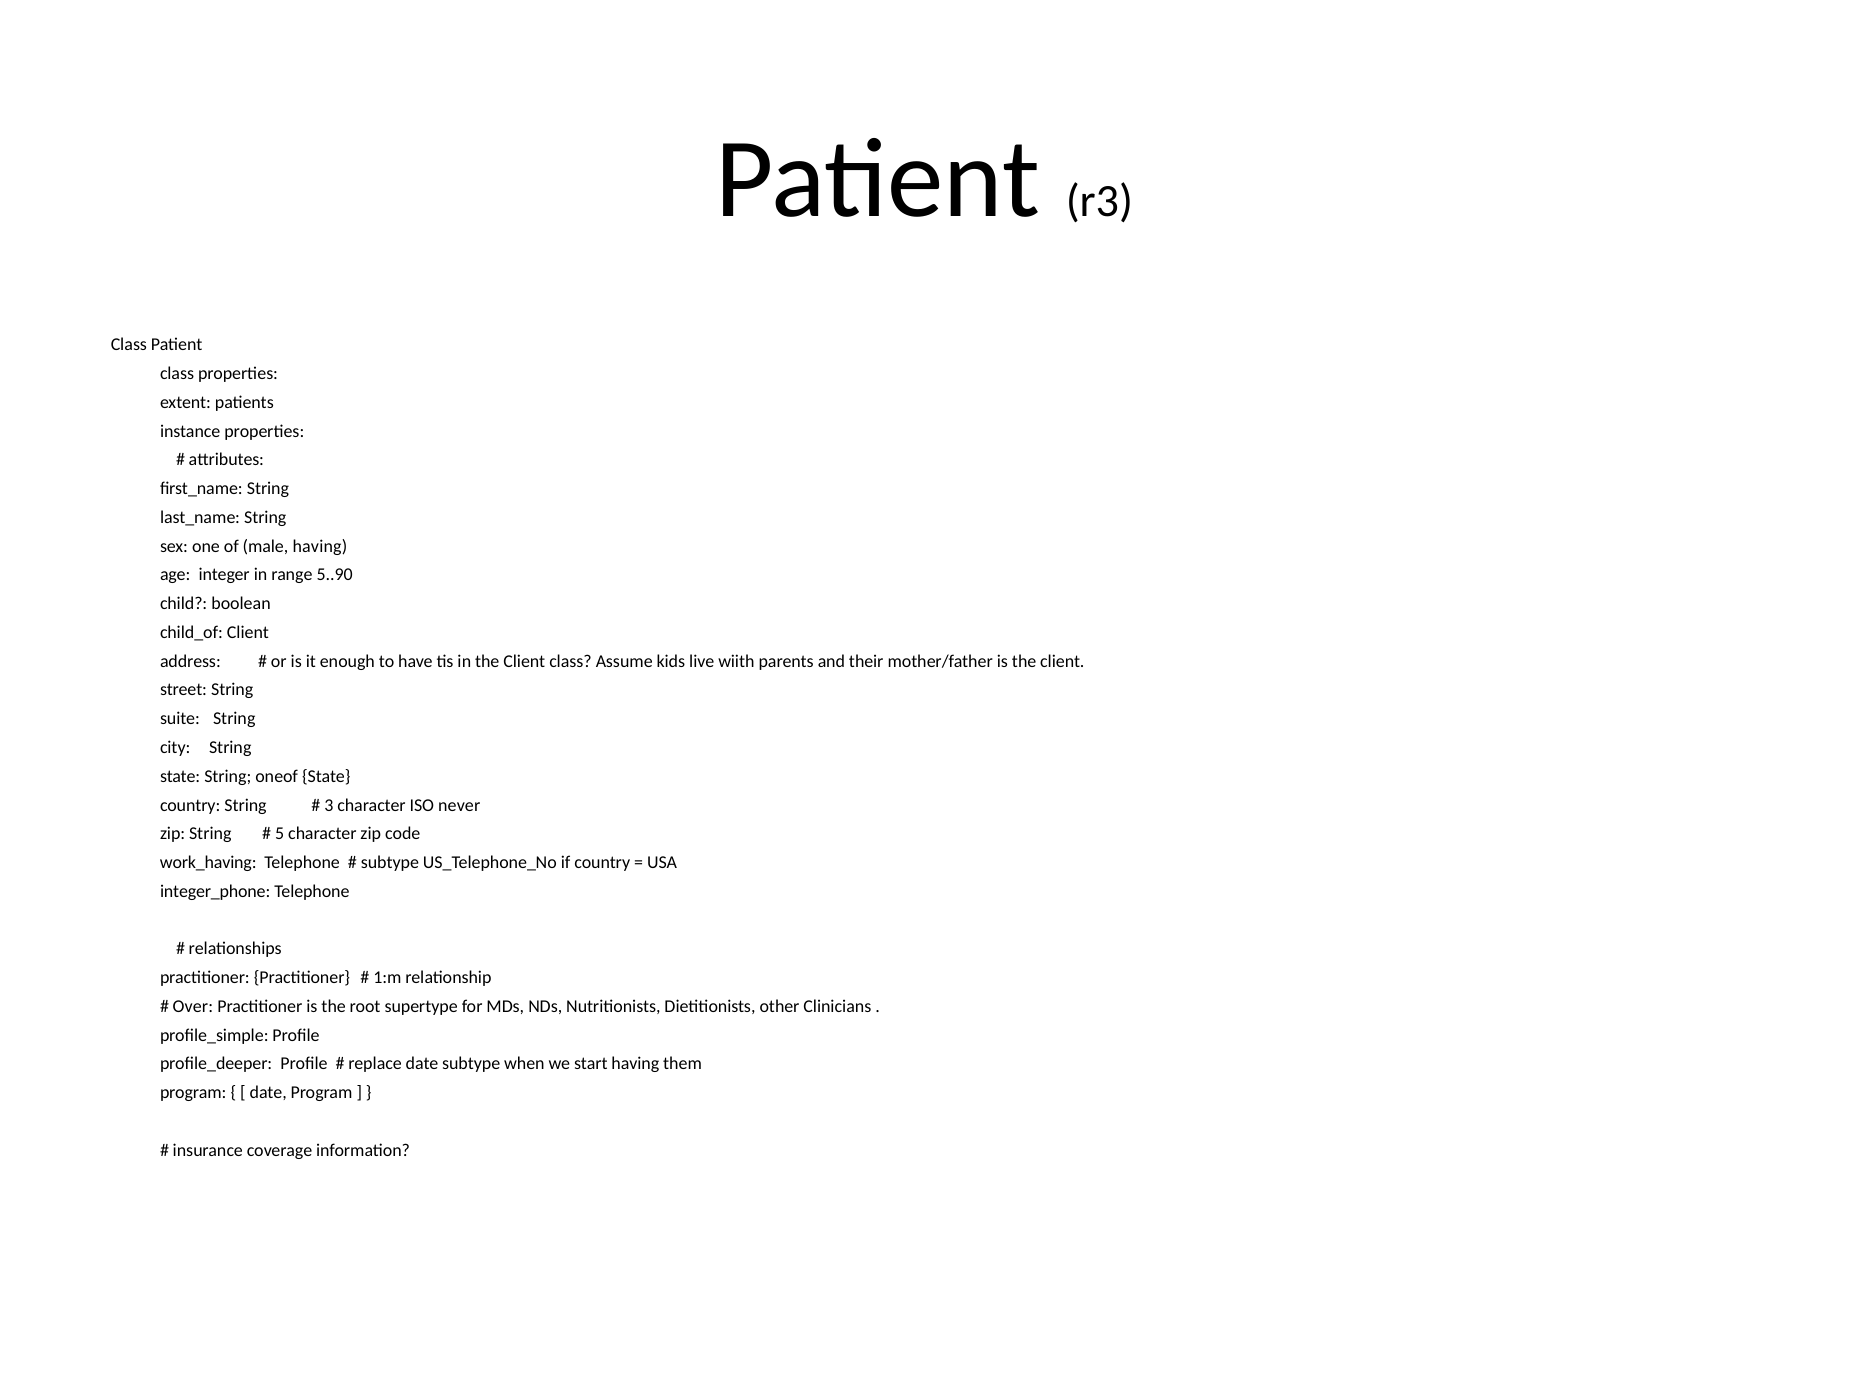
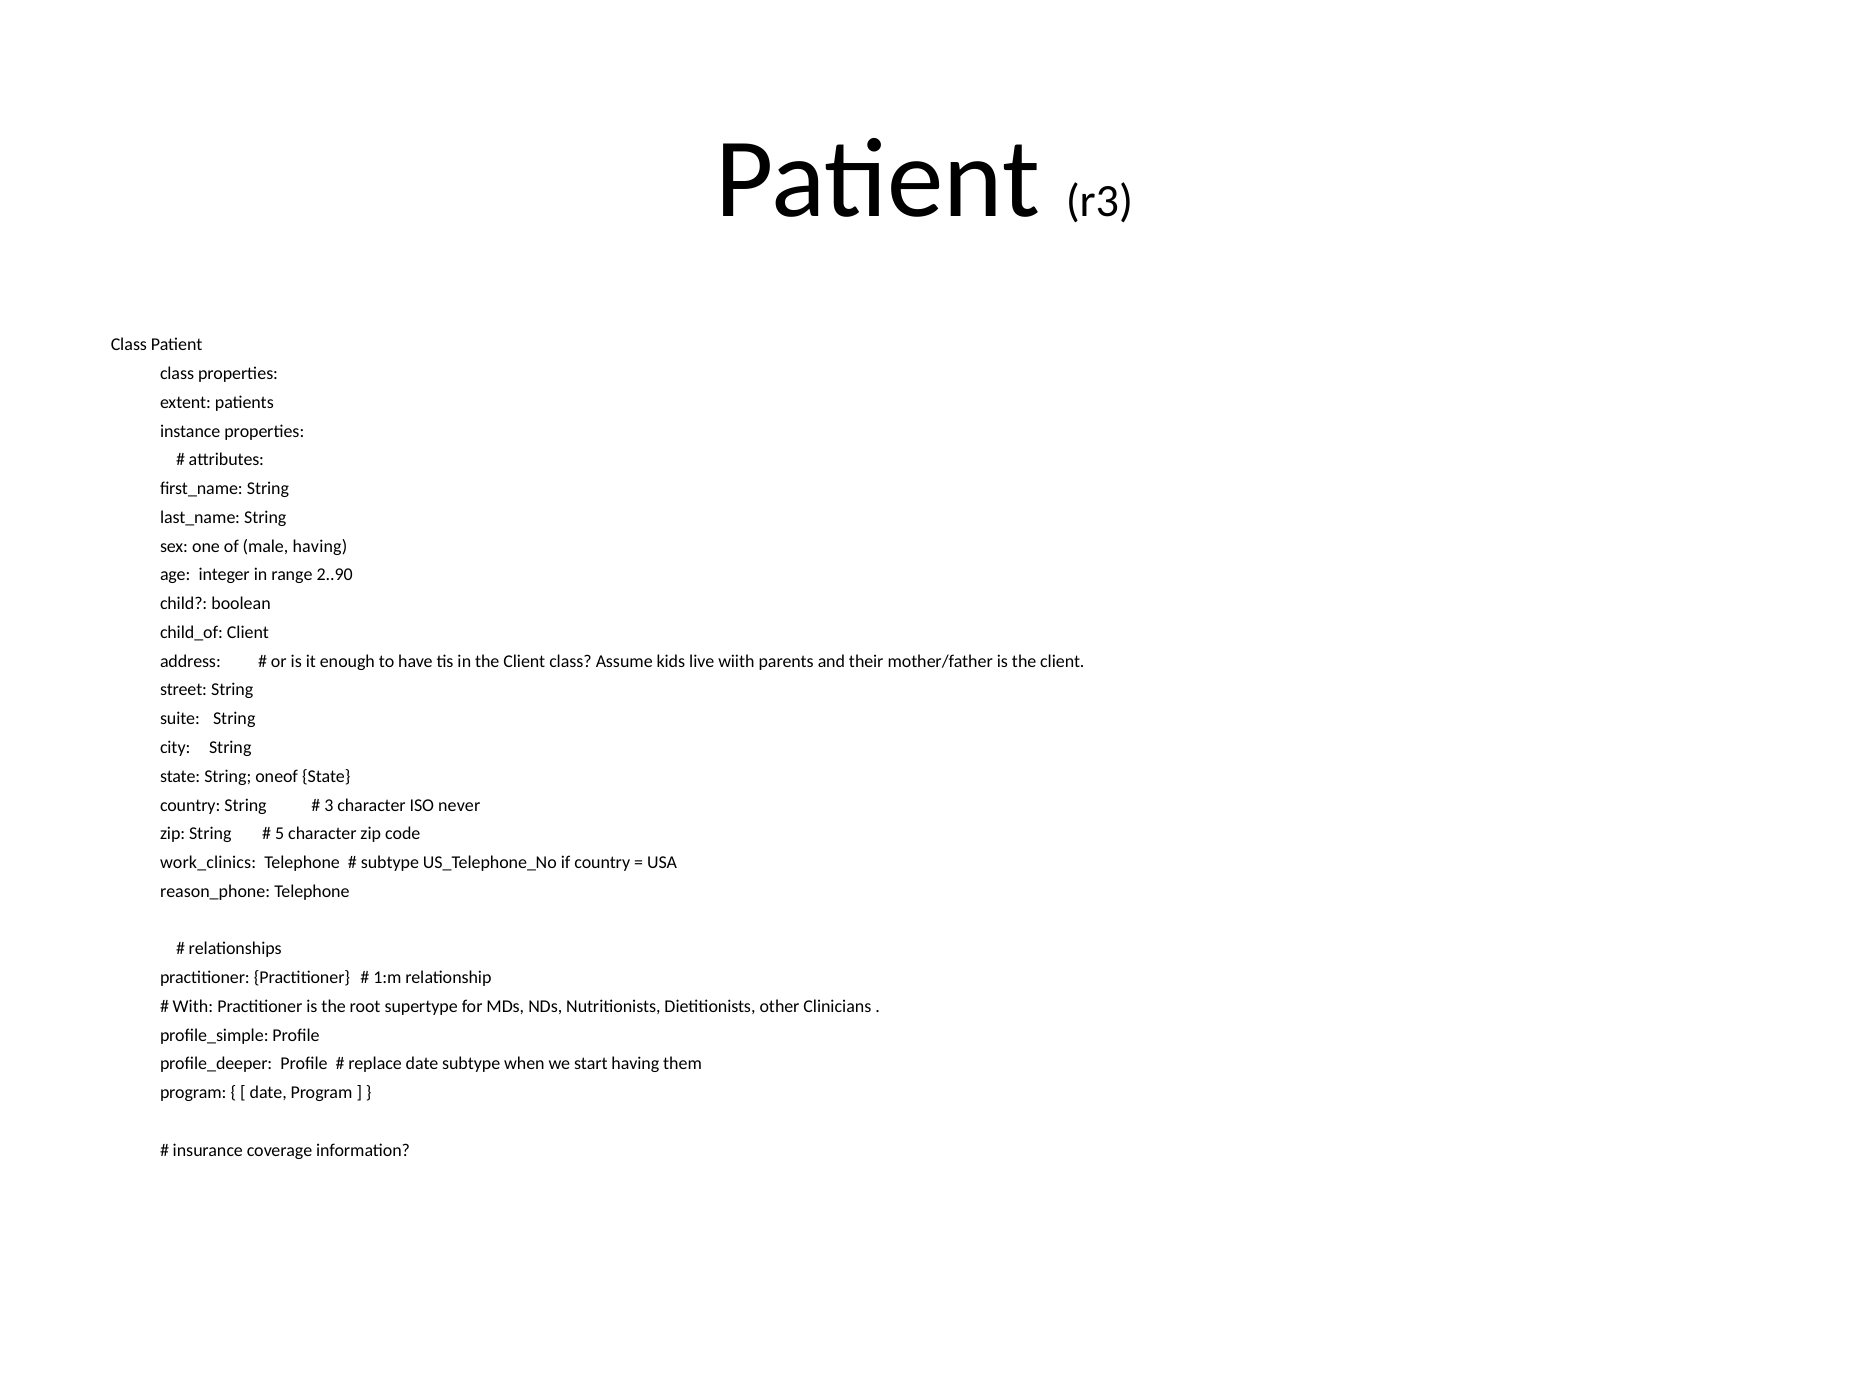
5..90: 5..90 -> 2..90
work_having: work_having -> work_clinics
integer_phone: integer_phone -> reason_phone
Over: Over -> With
